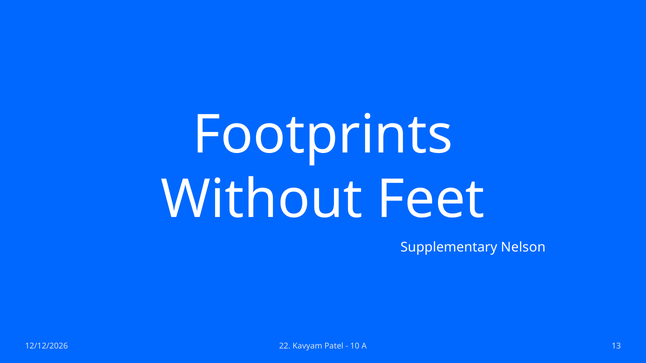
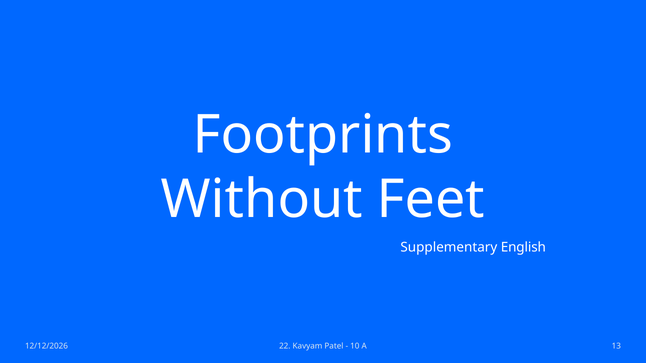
Nelson: Nelson -> English
